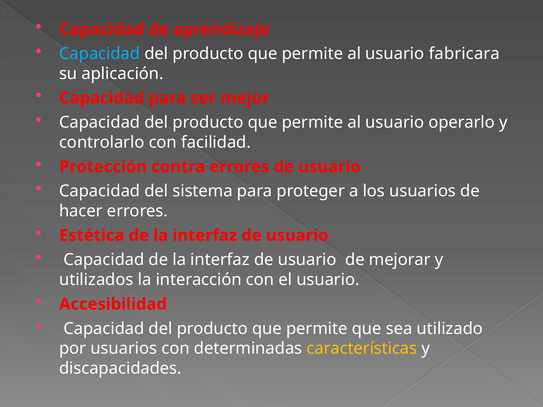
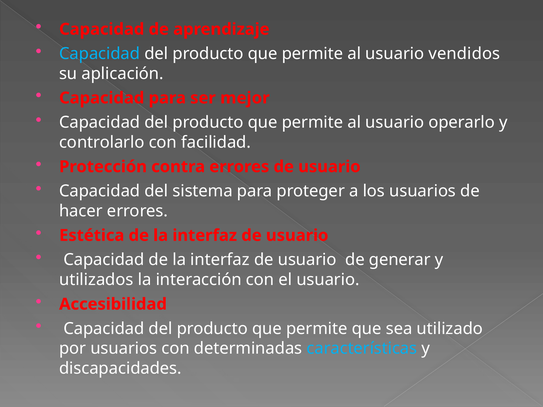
fabricara: fabricara -> vendidos
mejorar: mejorar -> generar
características colour: yellow -> light blue
